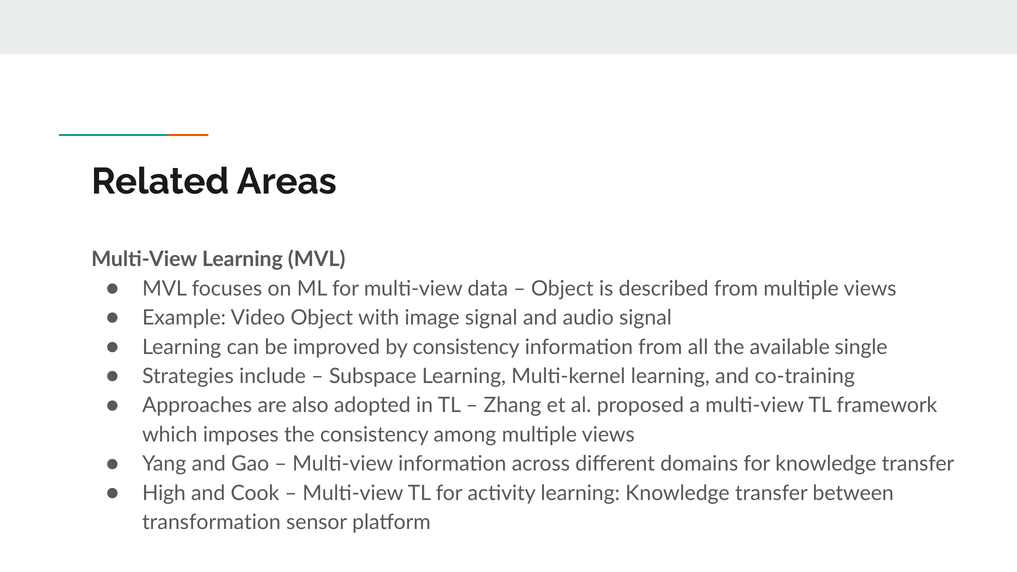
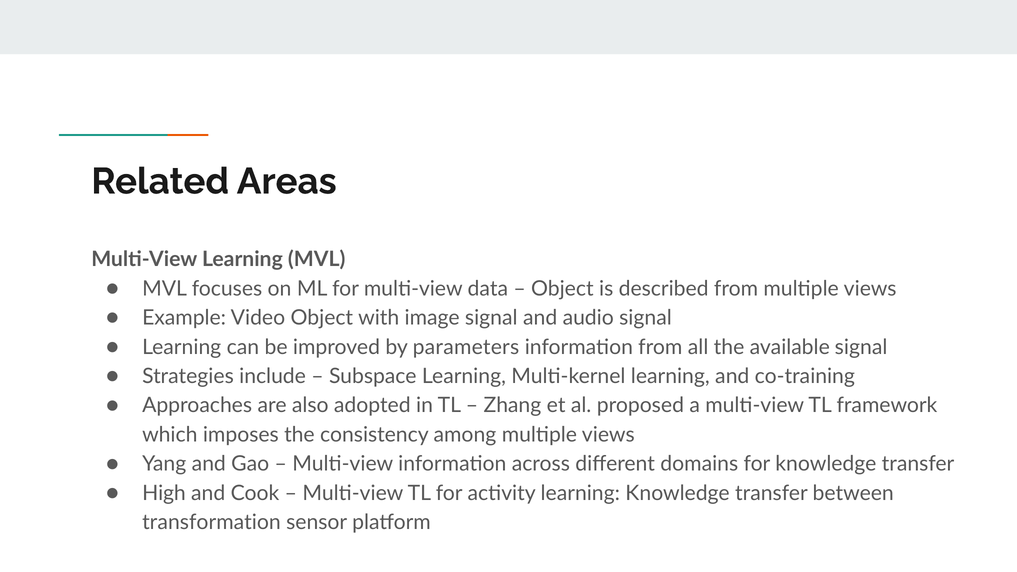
by consistency: consistency -> parameters
available single: single -> signal
